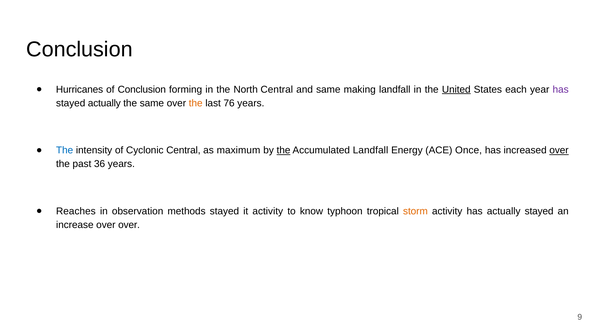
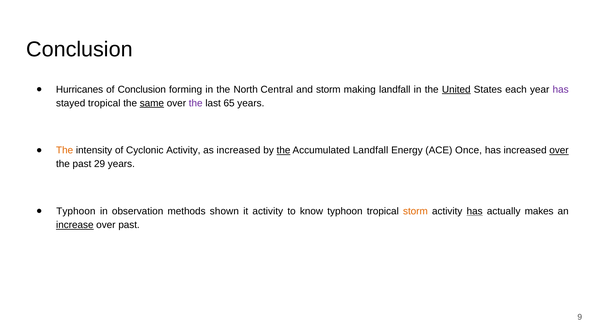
and same: same -> storm
stayed actually: actually -> tropical
same at (152, 103) underline: none -> present
the at (196, 103) colour: orange -> purple
76: 76 -> 65
The at (65, 150) colour: blue -> orange
Cyclonic Central: Central -> Activity
as maximum: maximum -> increased
36: 36 -> 29
Reaches at (76, 211): Reaches -> Typhoon
methods stayed: stayed -> shown
has at (475, 211) underline: none -> present
actually stayed: stayed -> makes
increase underline: none -> present
over over: over -> past
